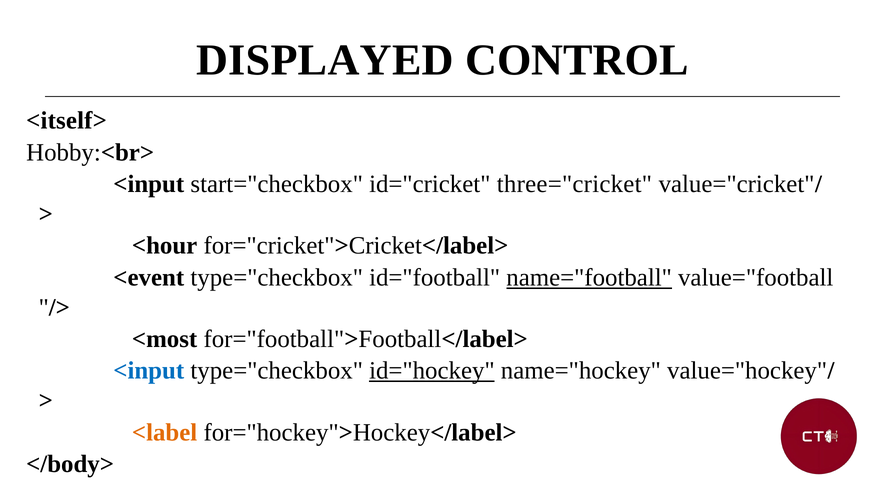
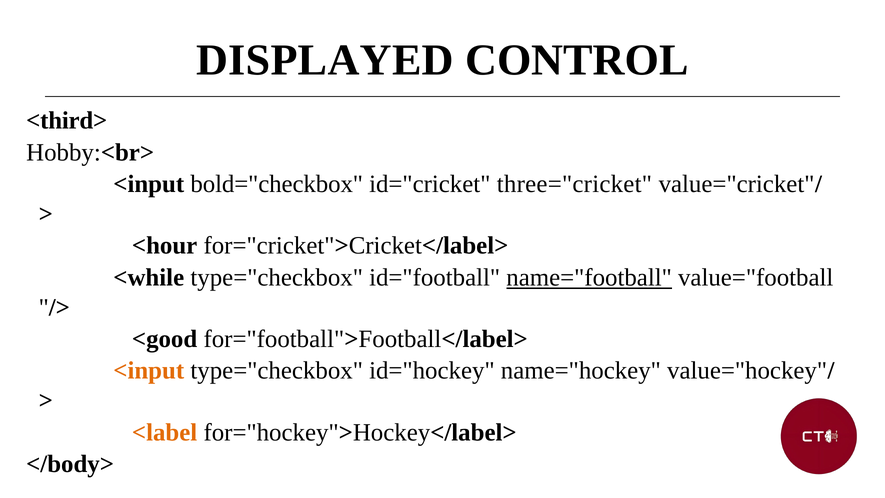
<itself>: <itself> -> <third>
start="checkbox: start="checkbox -> bold="checkbox
<event: <event -> <while
<most: <most -> <good
<input at (149, 371) colour: blue -> orange
id="hockey underline: present -> none
